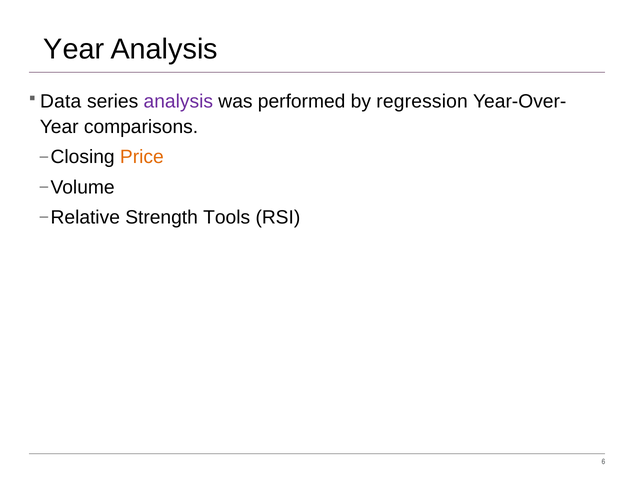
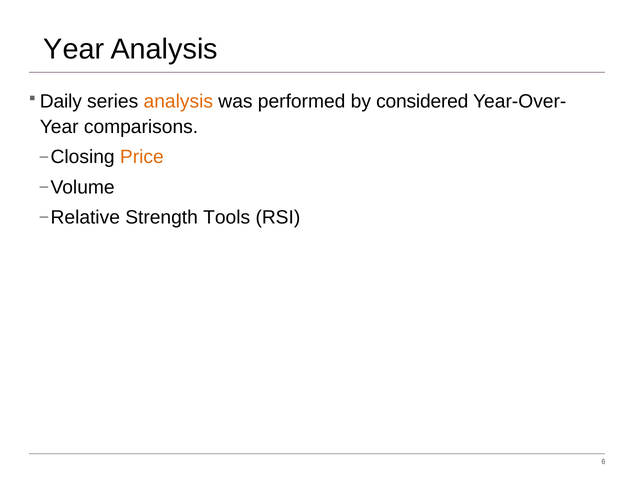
Data: Data -> Daily
analysis at (178, 102) colour: purple -> orange
regression: regression -> considered
